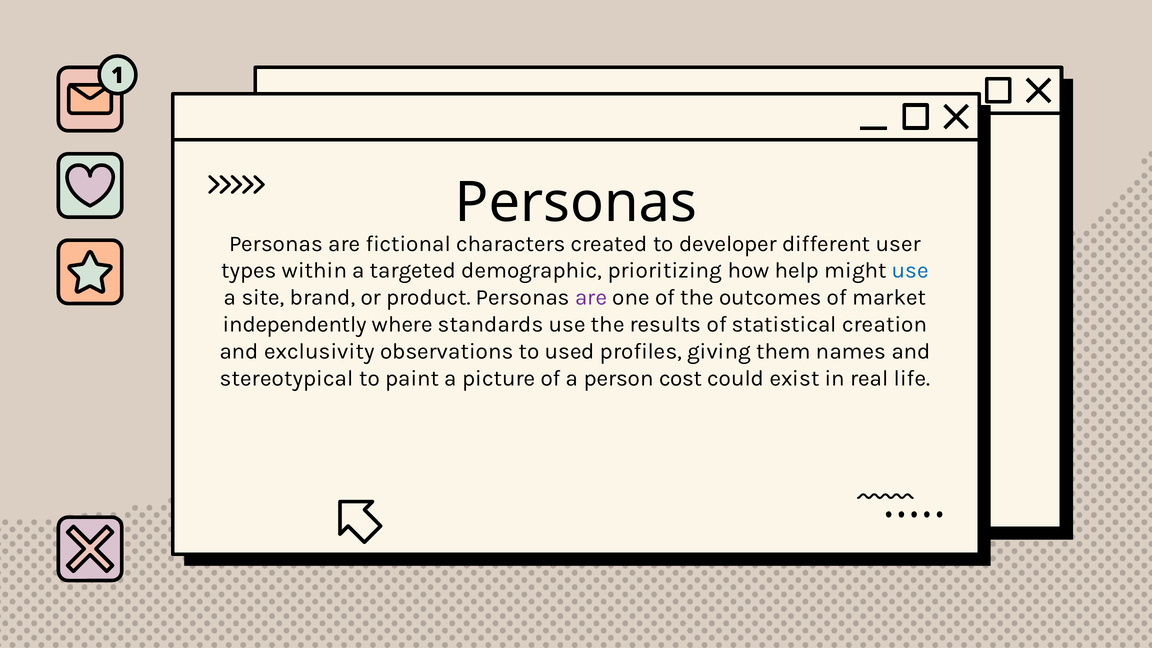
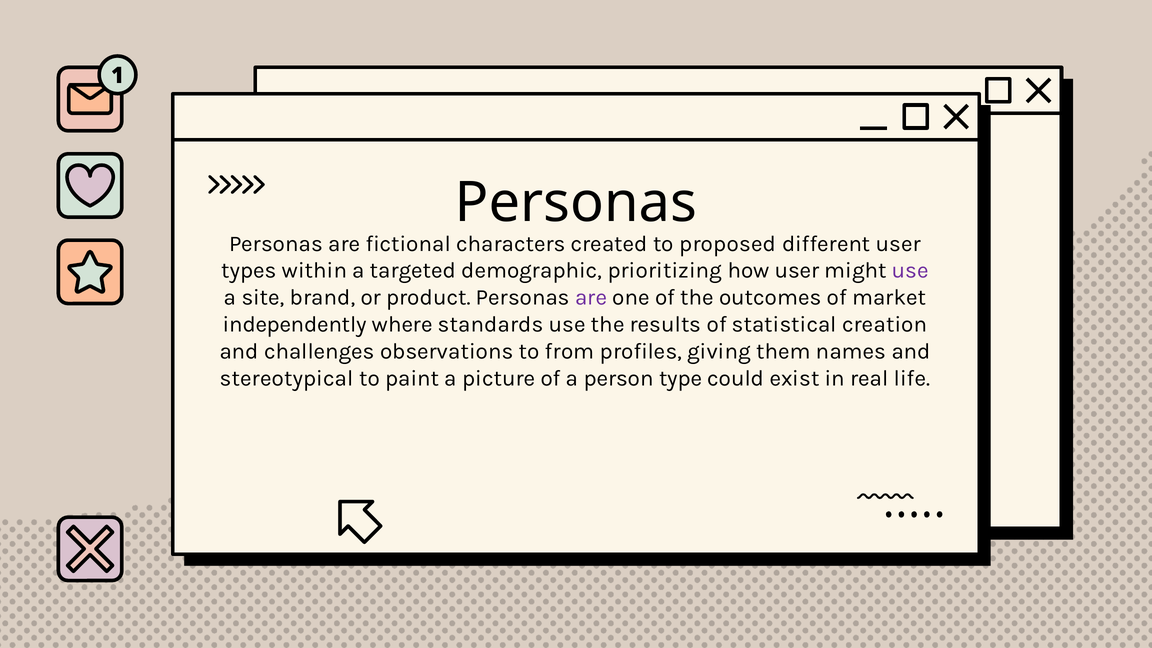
developer: developer -> proposed
how help: help -> user
use at (910, 271) colour: blue -> purple
exclusivity: exclusivity -> challenges
used: used -> from
cost: cost -> type
